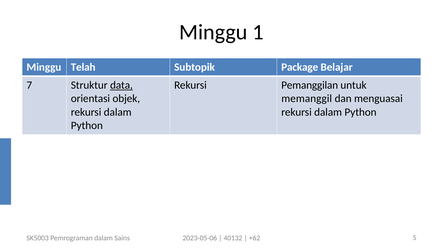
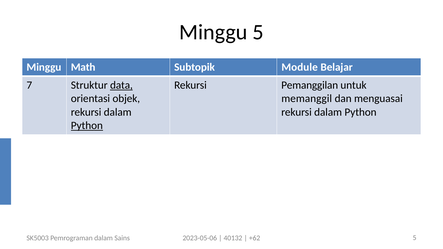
Minggu 1: 1 -> 5
Telah: Telah -> Math
Package: Package -> Module
Python at (87, 126) underline: none -> present
